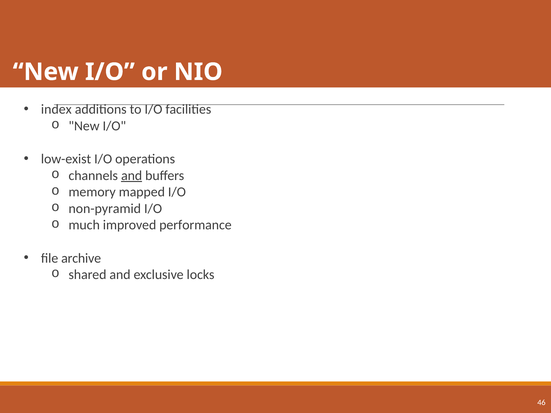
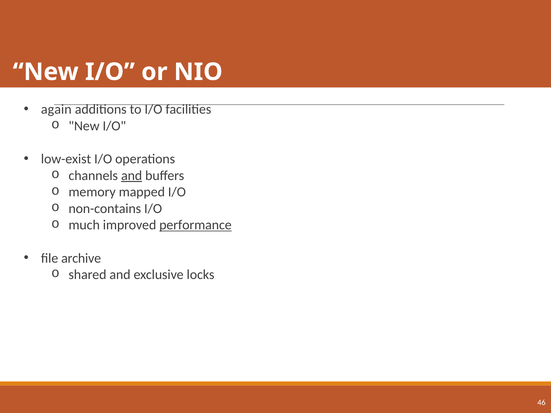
index: index -> again
non-pyramid: non-pyramid -> non-contains
performance underline: none -> present
